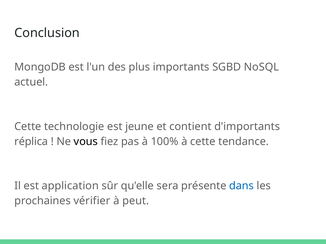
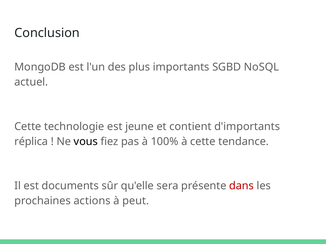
application: application -> documents
dans colour: blue -> red
vérifier: vérifier -> actions
